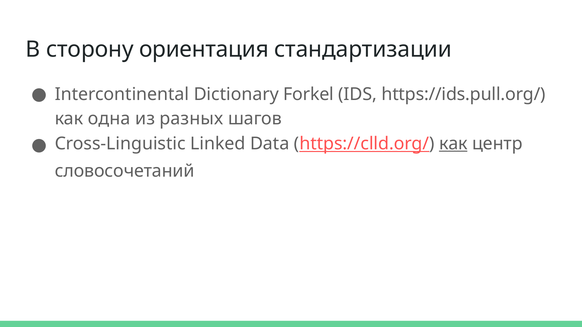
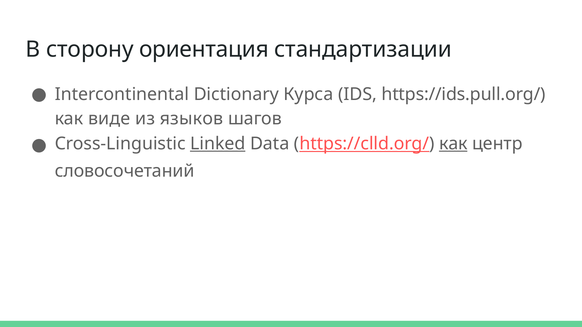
Forkel: Forkel -> Курса
одна: одна -> виде
разных: разных -> языков
Linked underline: none -> present
